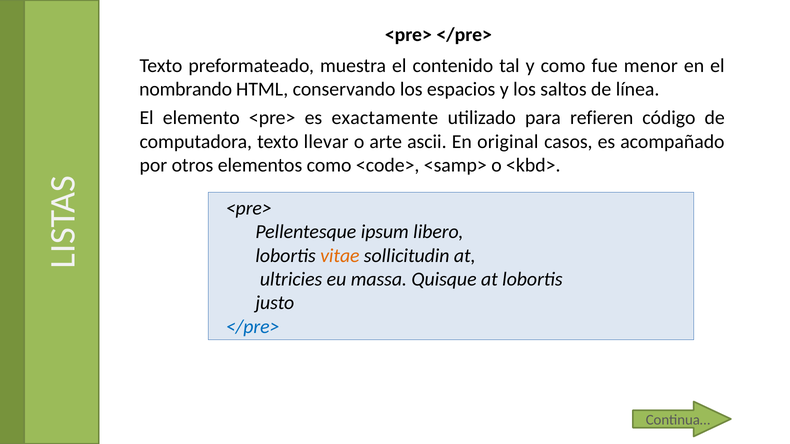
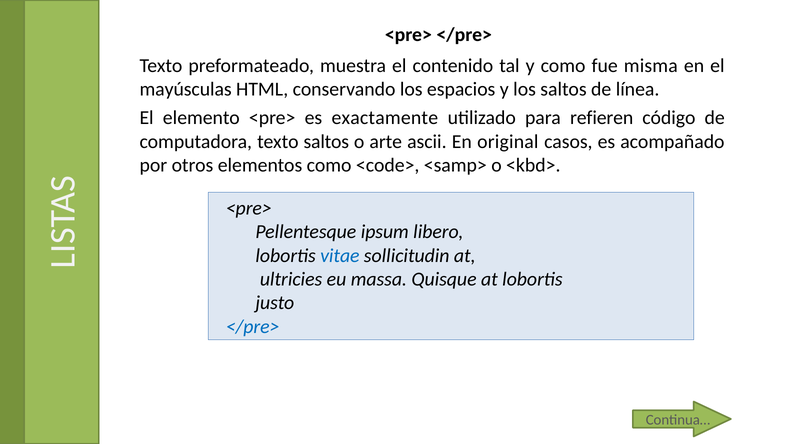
menor: menor -> misma
nombrando: nombrando -> mayúsculas
texto llevar: llevar -> saltos
vitae colour: orange -> blue
